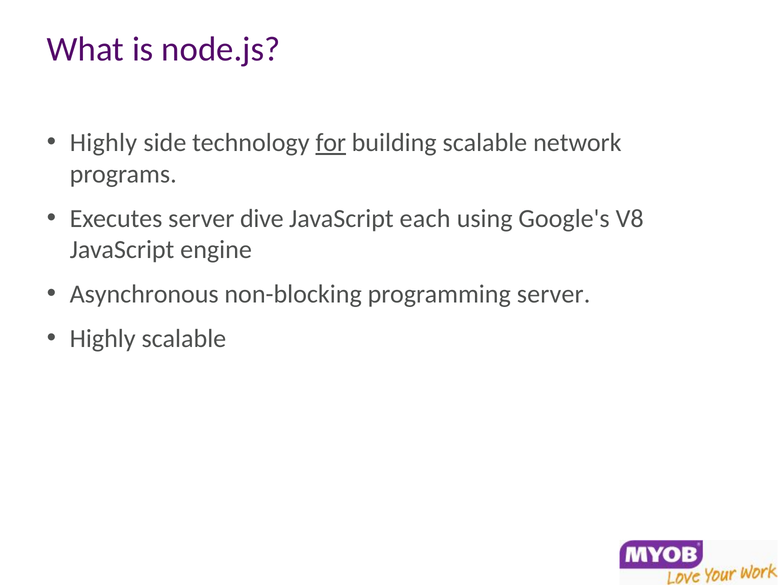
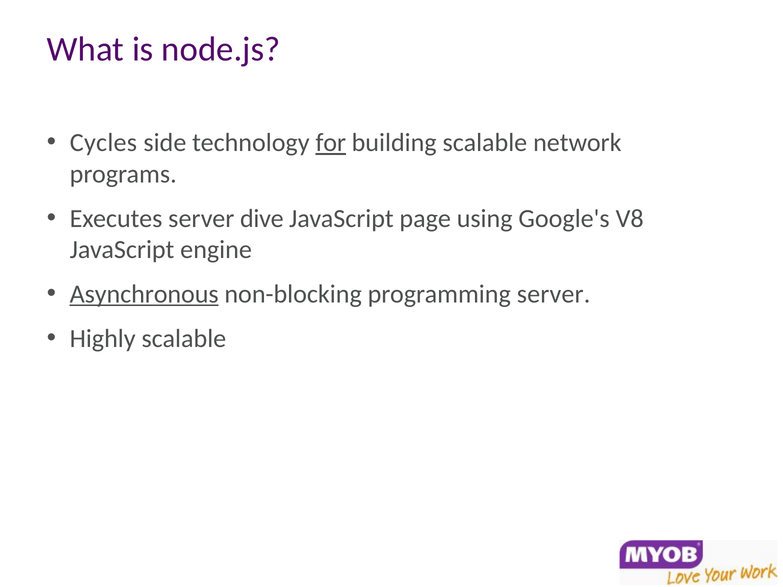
Highly at (103, 143): Highly -> Cycles
each: each -> page
Asynchronous underline: none -> present
